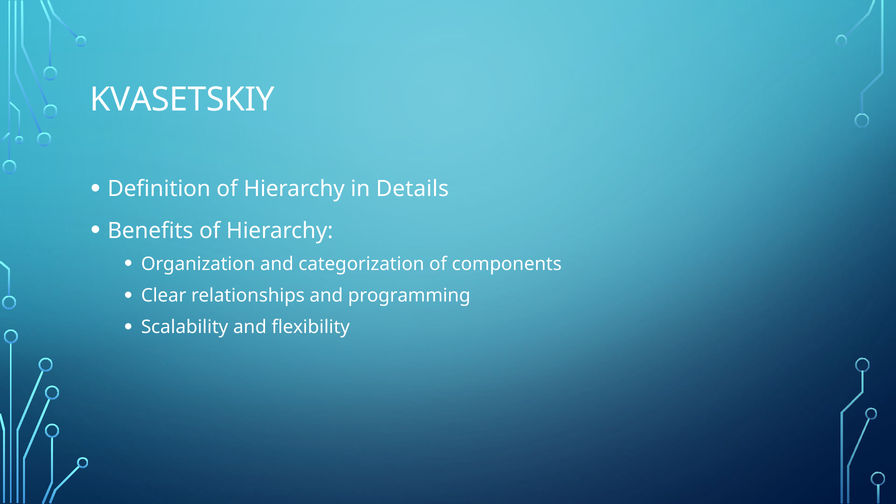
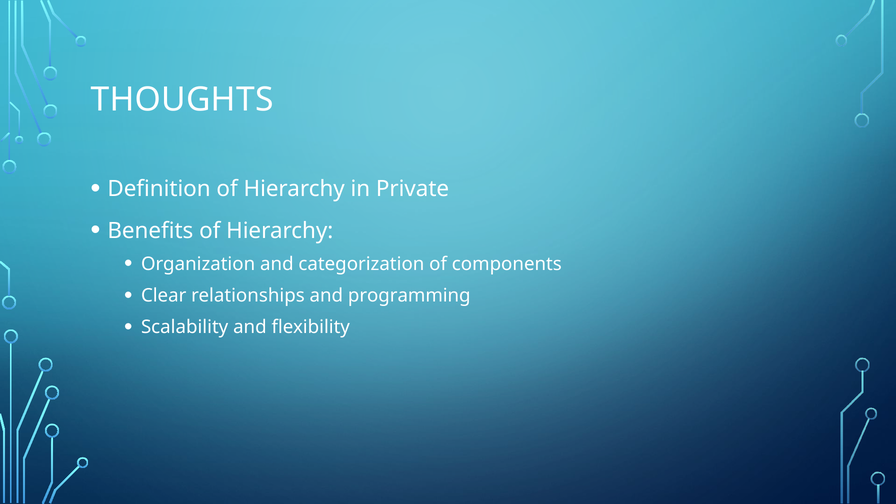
KVASETSKIY: KVASETSKIY -> THOUGHTS
Details: Details -> Private
